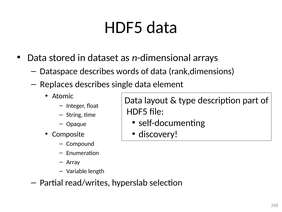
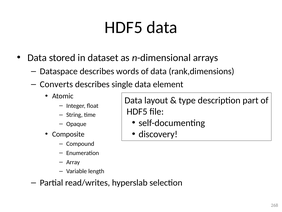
Replaces: Replaces -> Converts
